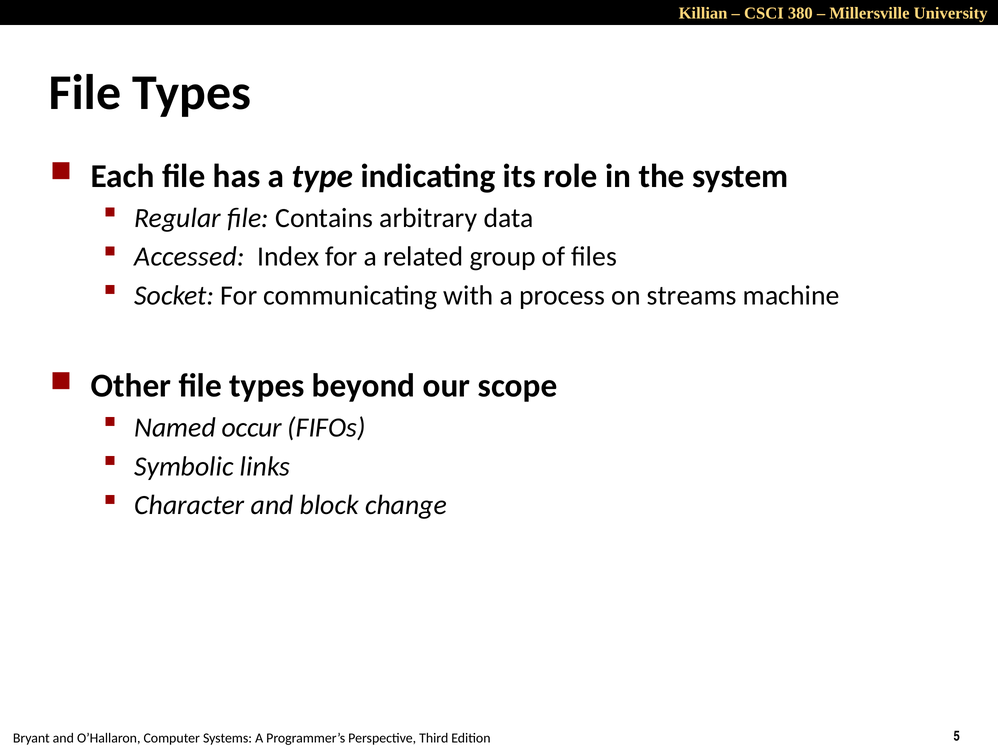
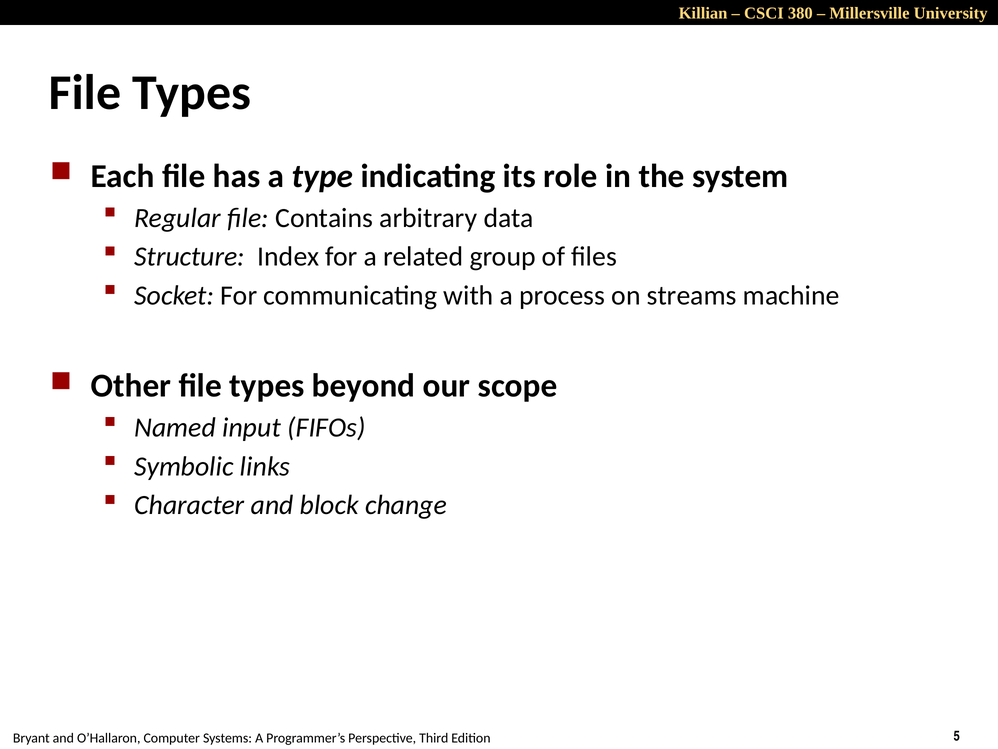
Accessed: Accessed -> Structure
occur: occur -> input
